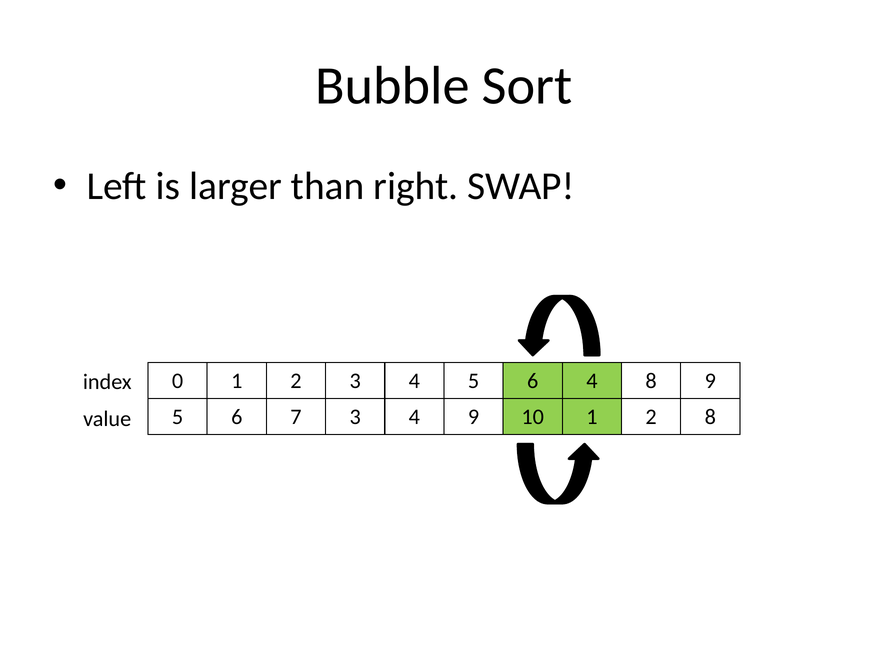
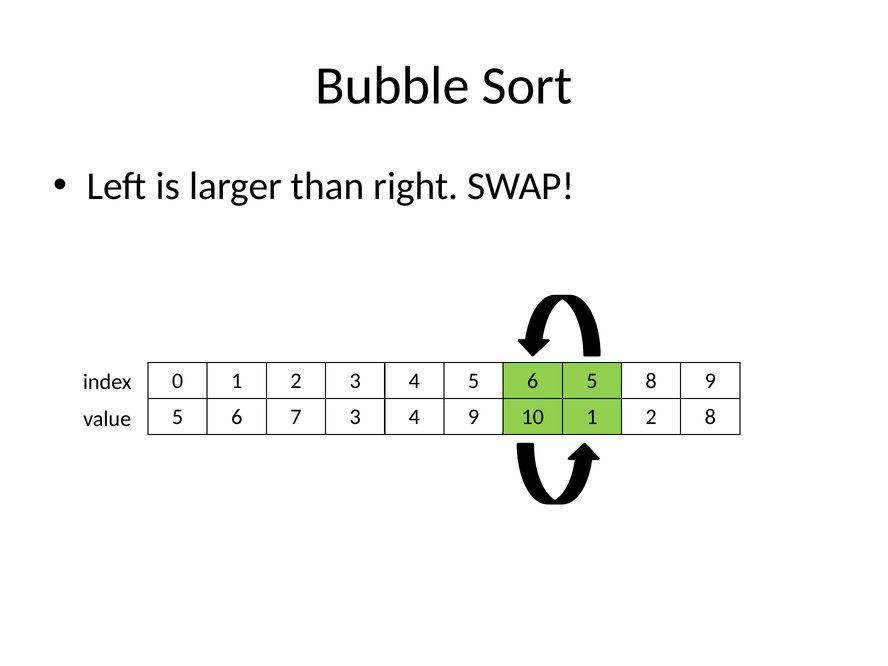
6 4: 4 -> 5
